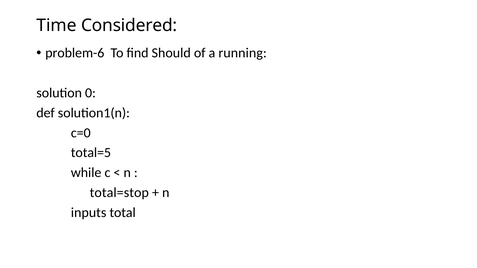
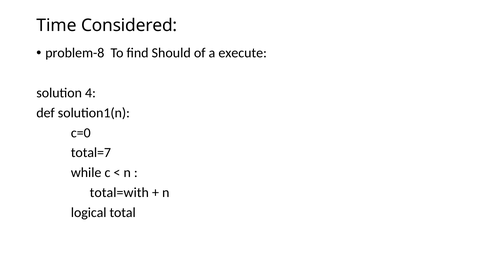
problem-6: problem-6 -> problem-8
running: running -> execute
0: 0 -> 4
total=5: total=5 -> total=7
total=stop: total=stop -> total=with
inputs: inputs -> logical
